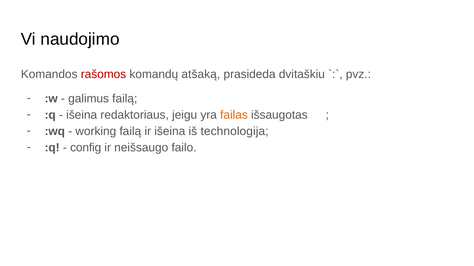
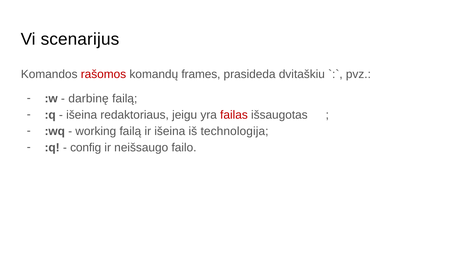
naudojimo: naudojimo -> scenarijus
atšaką: atšaką -> frames
galimus: galimus -> darbinę
failas colour: orange -> red
